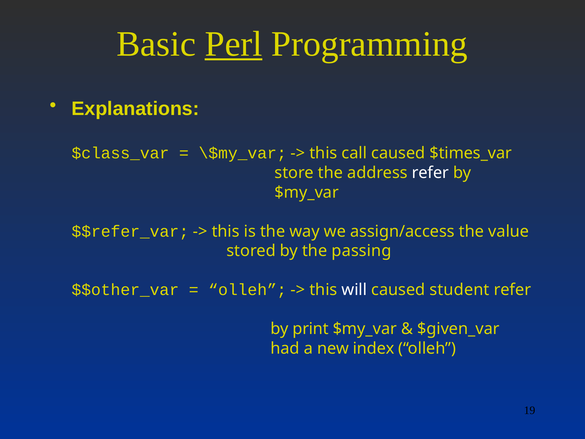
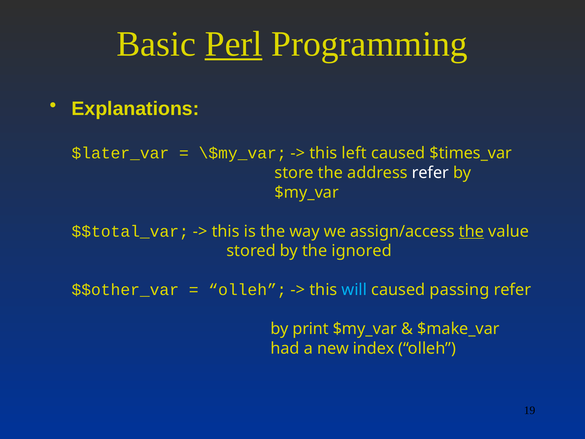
$class_var: $class_var -> $later_var
call: call -> left
$$refer_var: $$refer_var -> $$total_var
the at (471, 231) underline: none -> present
passing: passing -> ignored
will colour: white -> light blue
student: student -> passing
$given_var: $given_var -> $make_var
